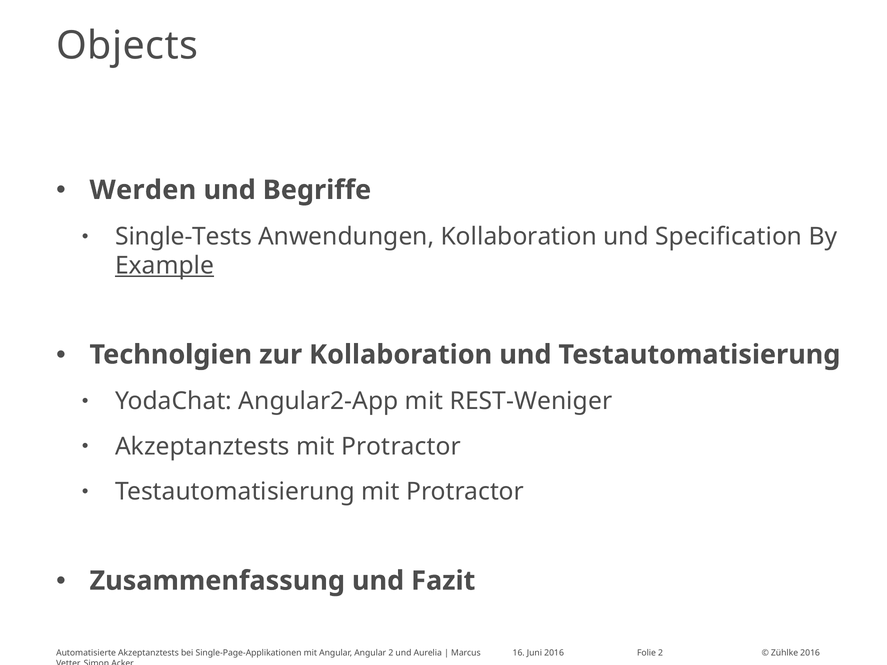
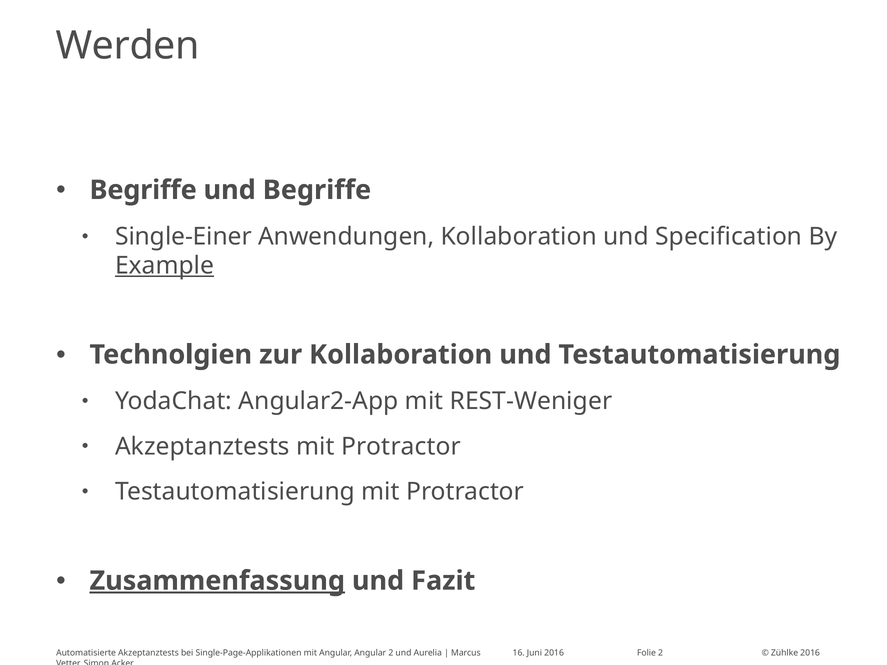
Objects: Objects -> Werden
Werden at (143, 190): Werden -> Begriffe
Single-Tests: Single-Tests -> Single-Einer
Zusammenfassung underline: none -> present
